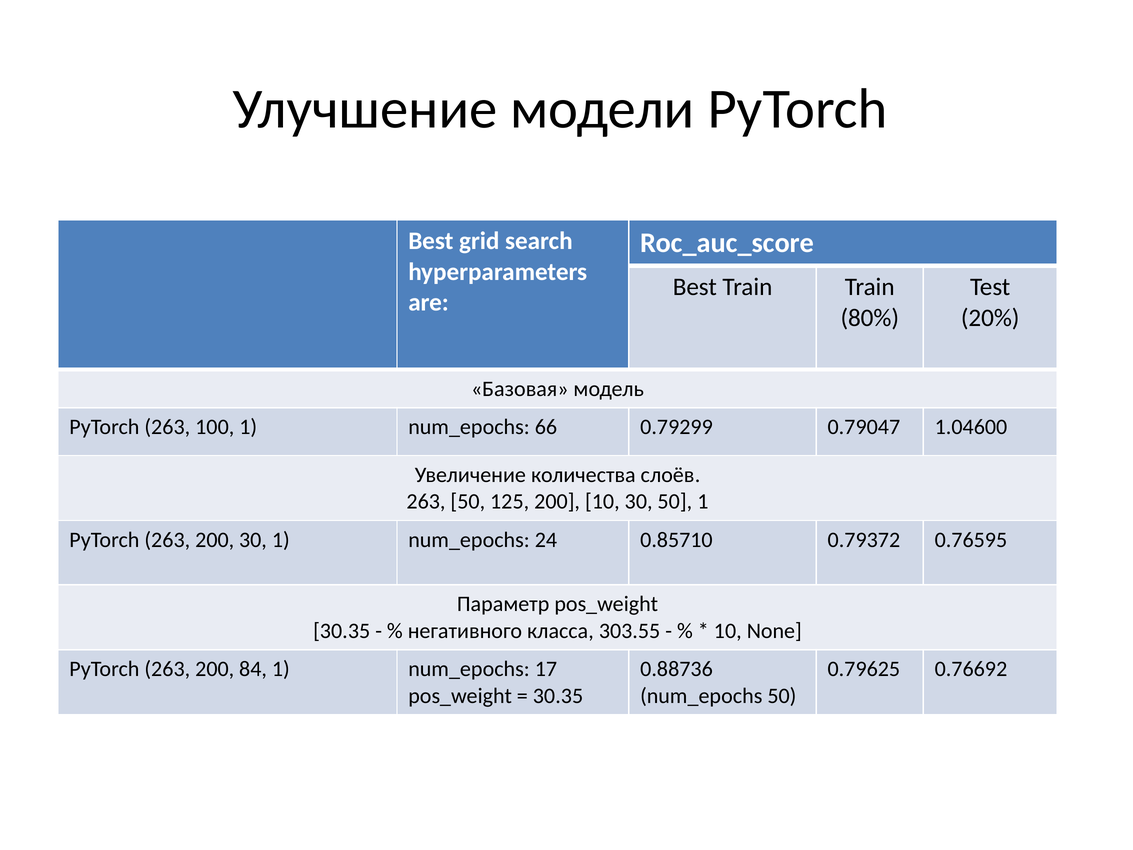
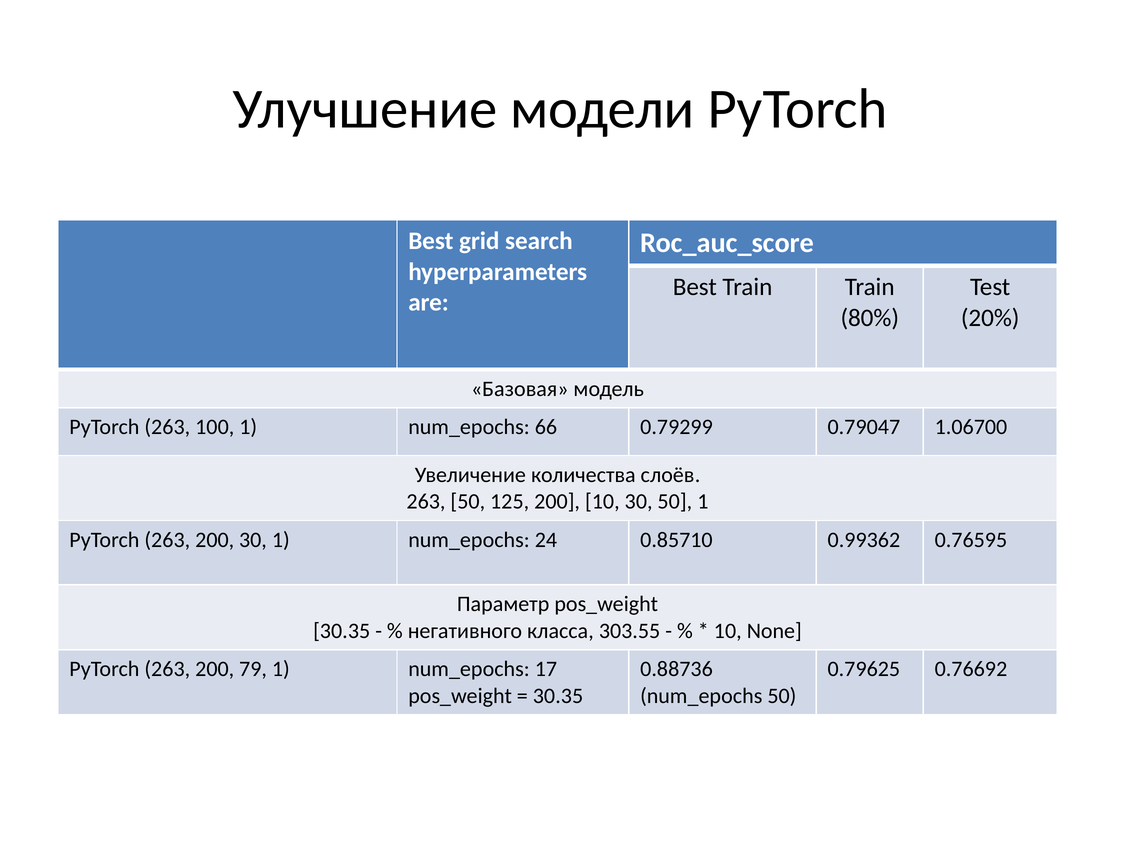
1.04600: 1.04600 -> 1.06700
0.79372: 0.79372 -> 0.99362
84: 84 -> 79
